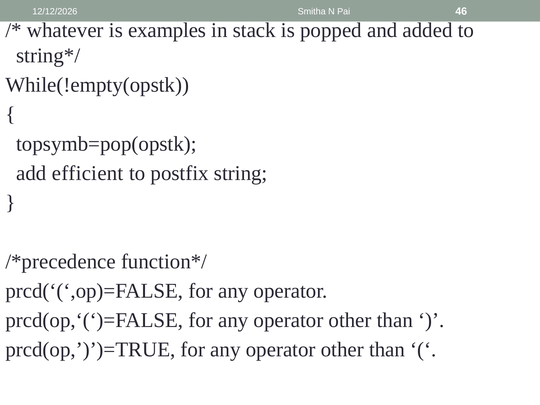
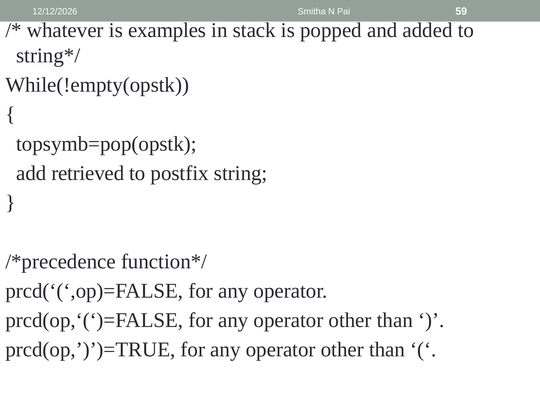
46: 46 -> 59
efficient: efficient -> retrieved
